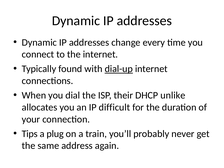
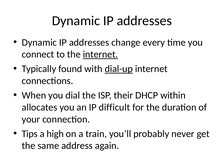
internet at (100, 54) underline: none -> present
unlike: unlike -> within
plug: plug -> high
